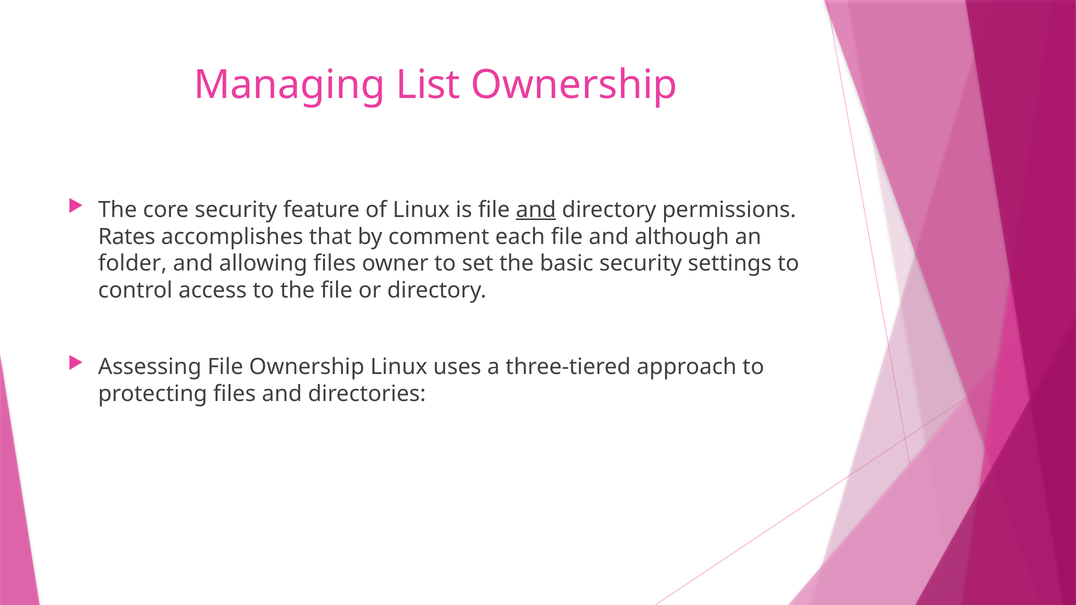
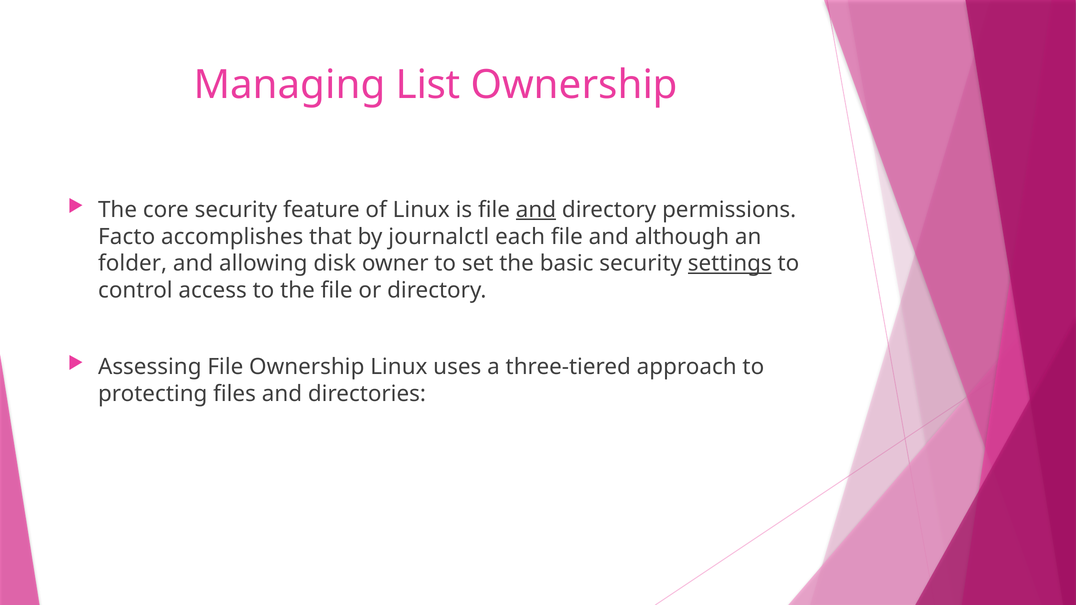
Rates: Rates -> Facto
comment: comment -> journalctl
allowing files: files -> disk
settings underline: none -> present
